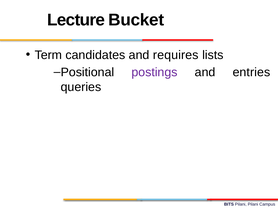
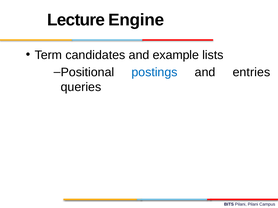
Bucket: Bucket -> Engine
requires: requires -> example
postings colour: purple -> blue
